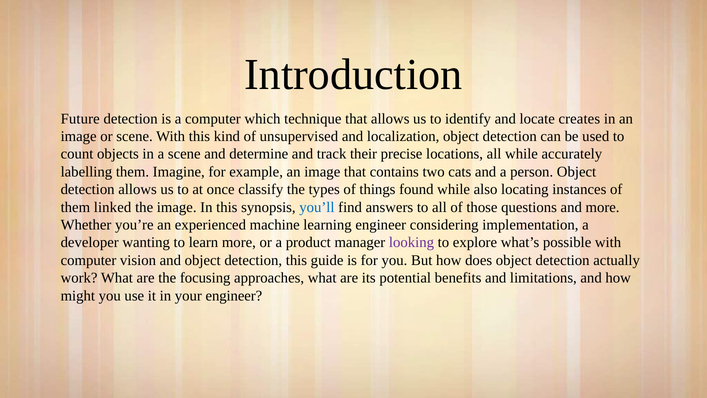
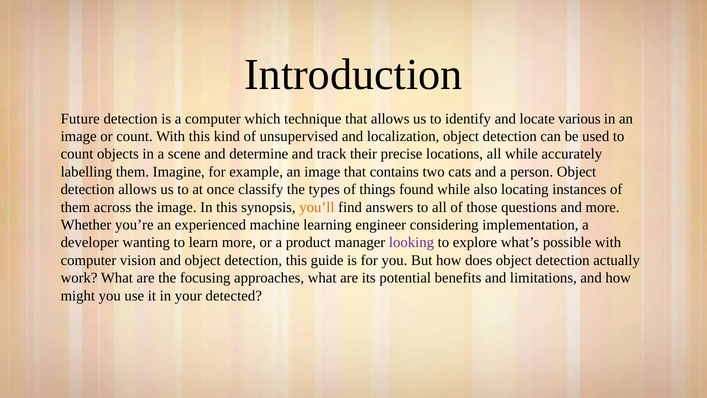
creates: creates -> various
or scene: scene -> count
linked: linked -> across
you’ll colour: blue -> orange
your engineer: engineer -> detected
